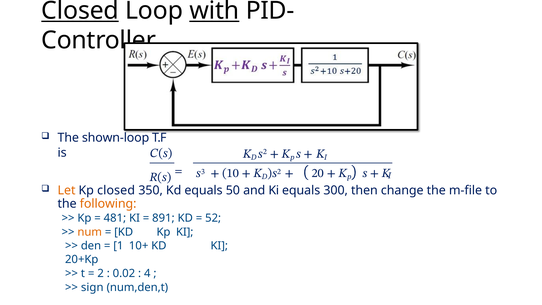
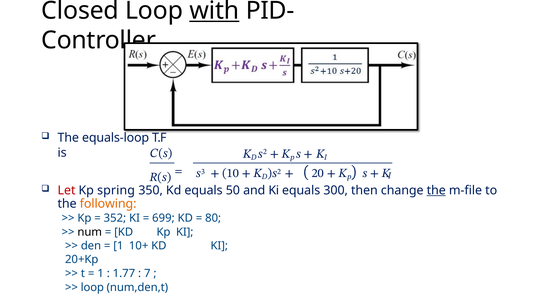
Closed at (80, 11) underline: present -> none
shown-loop: shown-loop -> equals-loop
Let colour: orange -> red
Kp closed: closed -> spring
the at (436, 190) underline: none -> present
481: 481 -> 352
891: 891 -> 699
52: 52 -> 80
num colour: orange -> black
2 at (101, 273): 2 -> 1
0.02: 0.02 -> 1.77
4: 4 -> 7
sign at (92, 287): sign -> loop
